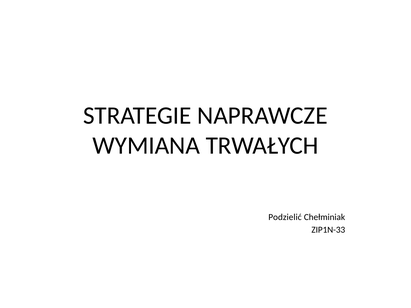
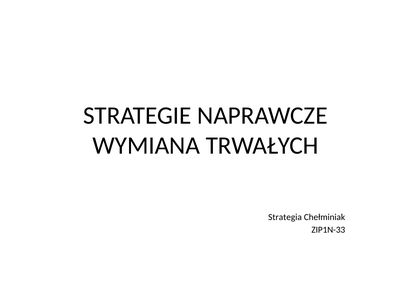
Podzielić: Podzielić -> Strategia
